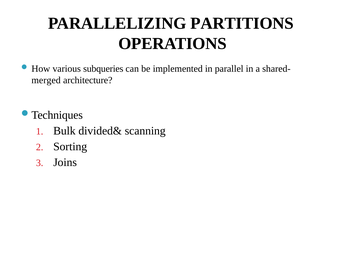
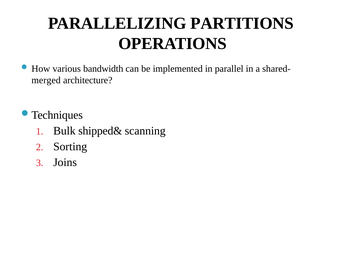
subqueries: subqueries -> bandwidth
divided&: divided& -> shipped&
